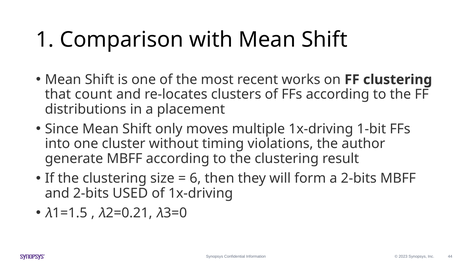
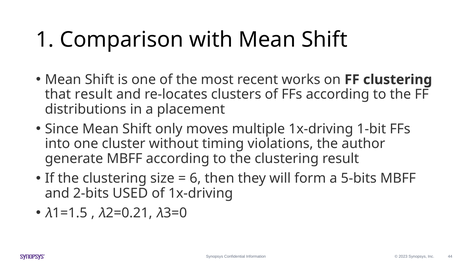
that count: count -> result
a 2-bits: 2-bits -> 5-bits
